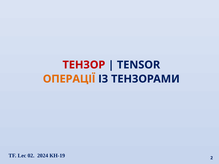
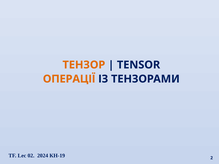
ТЕНЗОР colour: red -> orange
